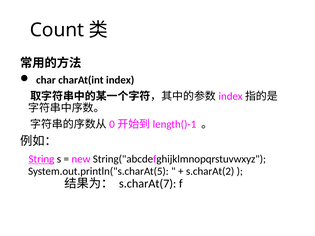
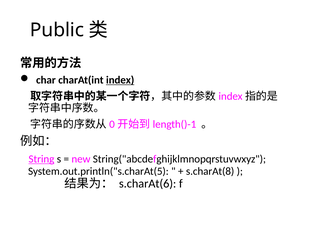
Count: Count -> Public
index underline: none -> present
s.charAt(2: s.charAt(2 -> s.charAt(8
s.charAt(7: s.charAt(7 -> s.charAt(6
